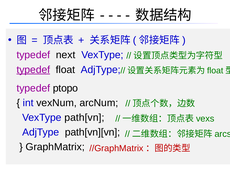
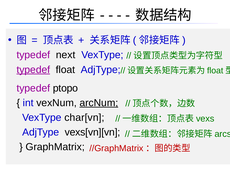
arcNum underline: none -> present
path[vn: path[vn -> char[vn
path[vn][vn: path[vn][vn -> vexs[vn][vn
